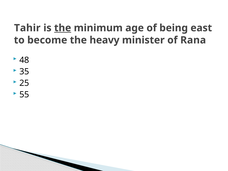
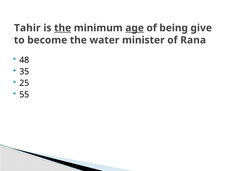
age underline: none -> present
east: east -> give
heavy: heavy -> water
